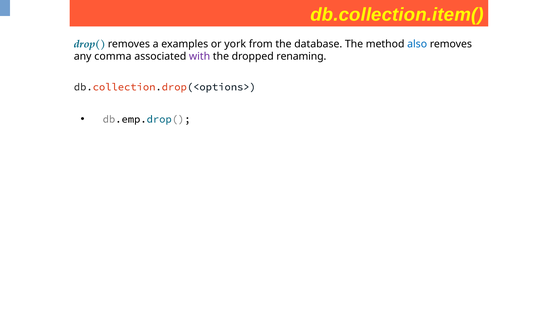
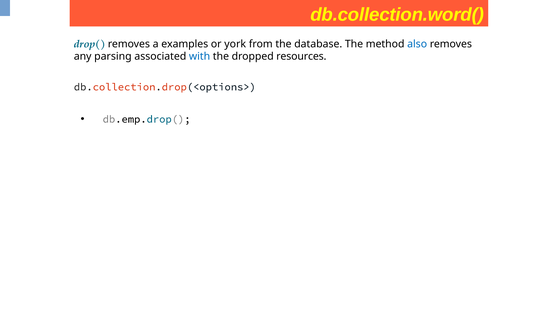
db.collection.item(: db.collection.item( -> db.collection.word(
comma: comma -> parsing
with colour: purple -> blue
renaming: renaming -> resources
